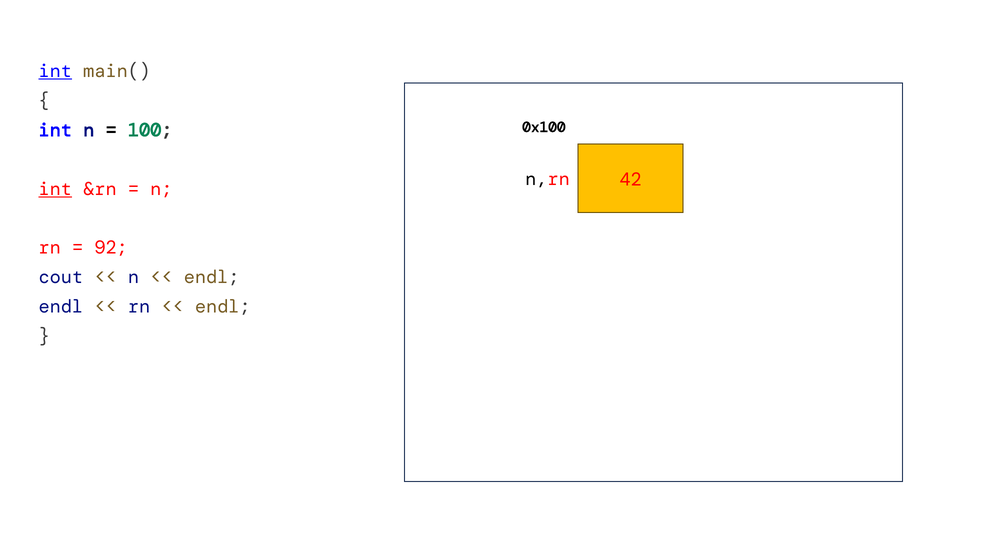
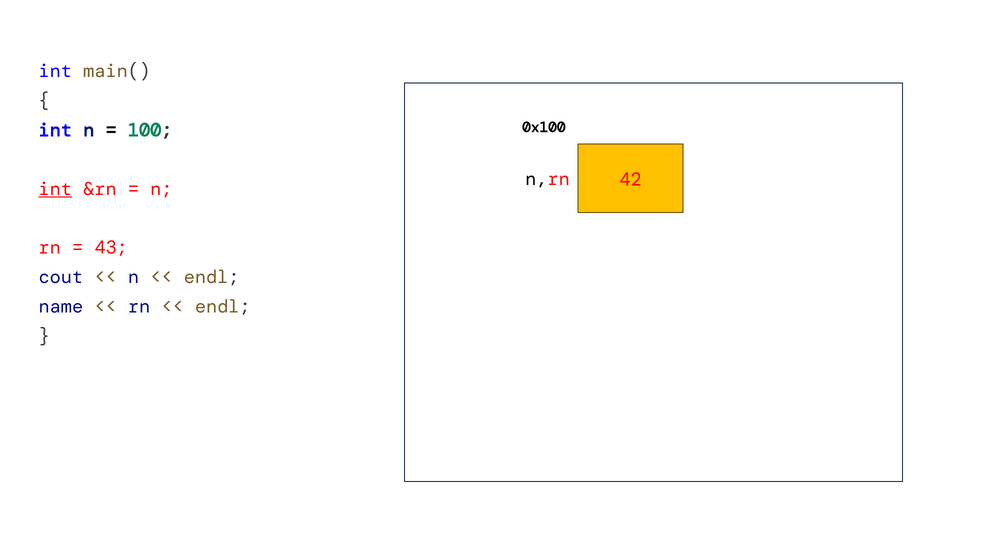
int at (55, 71) underline: present -> none
92: 92 -> 43
endl at (61, 307): endl -> name
